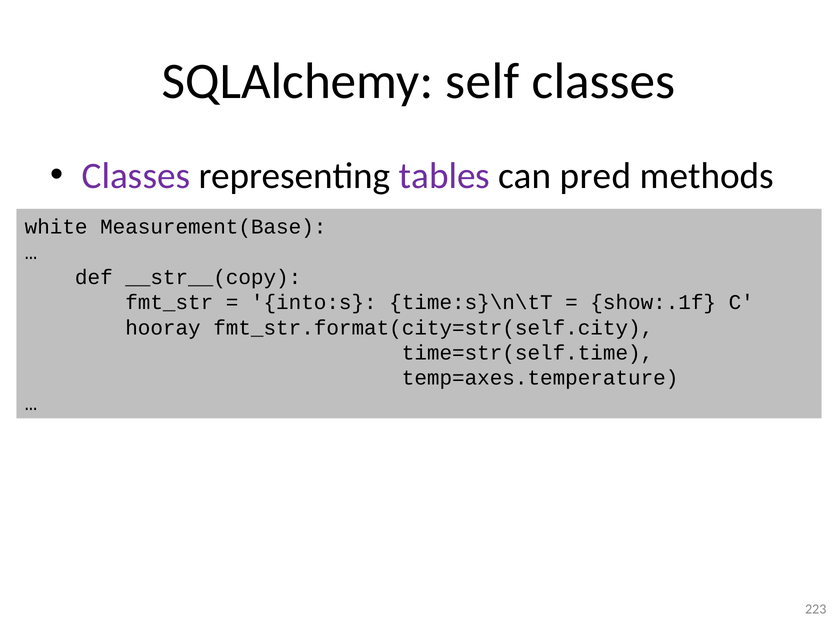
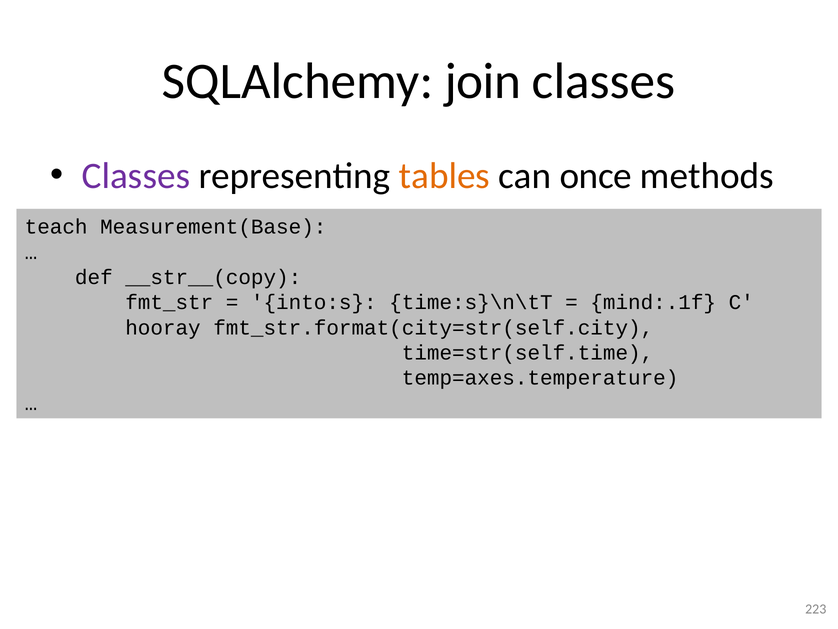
self: self -> join
tables colour: purple -> orange
pred: pred -> once
white: white -> teach
show:.1f: show:.1f -> mind:.1f
